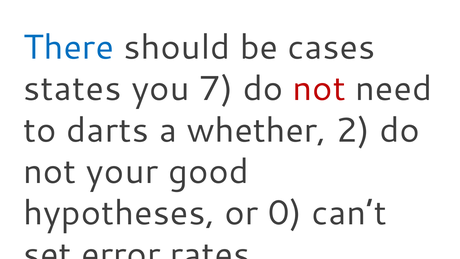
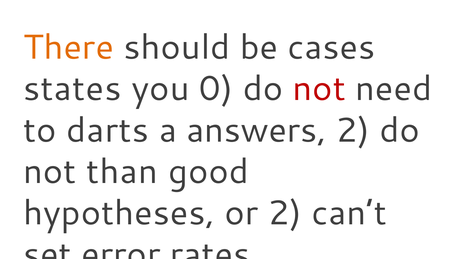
There colour: blue -> orange
7: 7 -> 0
whether: whether -> answers
your: your -> than
or 0: 0 -> 2
